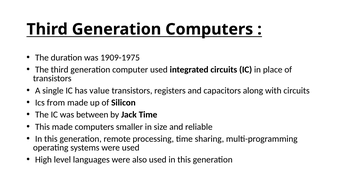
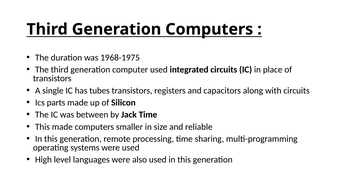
1909-1975: 1909-1975 -> 1968-1975
value: value -> tubes
from: from -> parts
